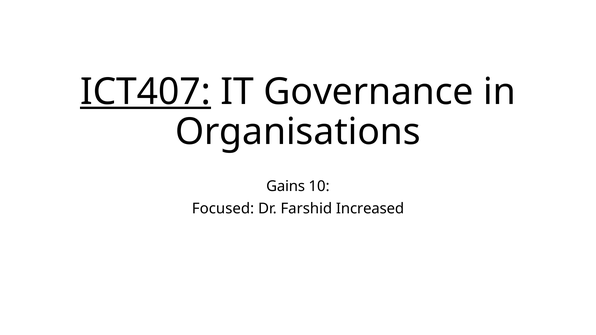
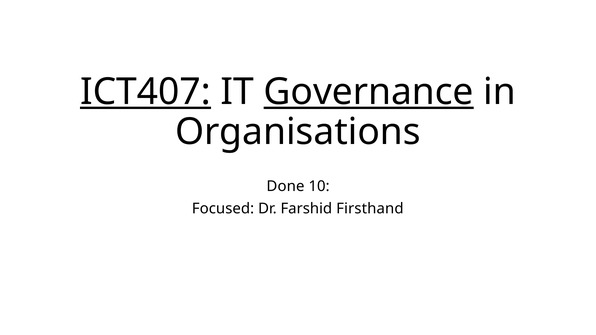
Governance underline: none -> present
Gains: Gains -> Done
Increased: Increased -> Firsthand
